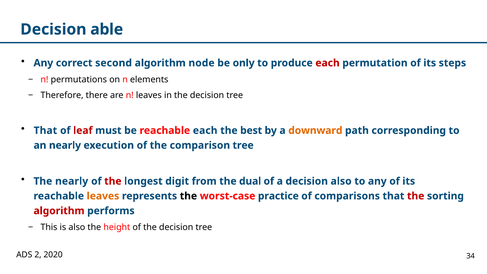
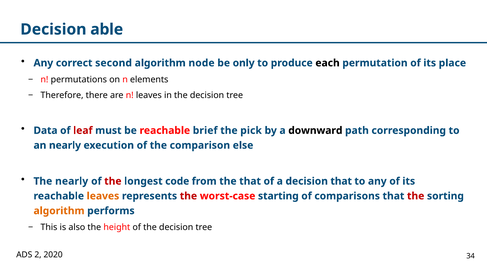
each at (328, 63) colour: red -> black
steps: steps -> place
That at (45, 130): That -> Data
reachable each: each -> brief
best: best -> pick
downward colour: orange -> black
comparison tree: tree -> else
digit: digit -> code
the dual: dual -> that
decision also: also -> that
the at (188, 196) colour: black -> red
practice: practice -> starting
algorithm at (59, 211) colour: red -> orange
